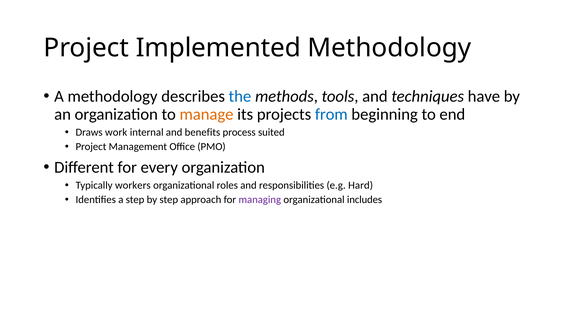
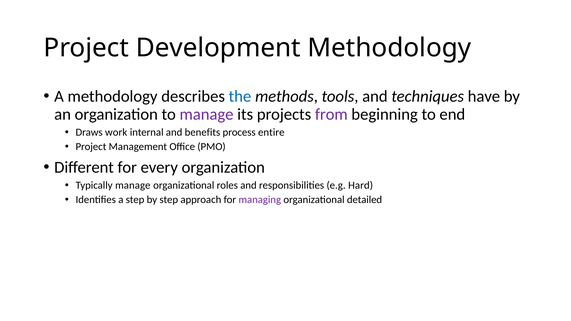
Implemented: Implemented -> Development
manage at (207, 115) colour: orange -> purple
from colour: blue -> purple
suited: suited -> entire
Typically workers: workers -> manage
includes: includes -> detailed
